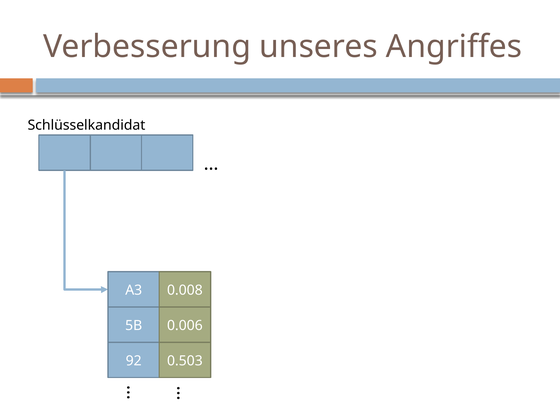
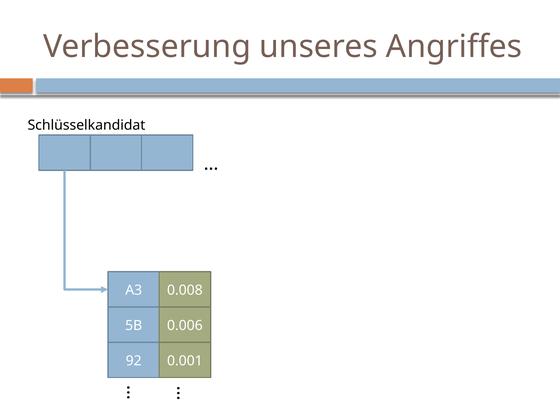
0.503: 0.503 -> 0.001
